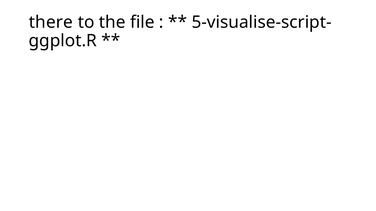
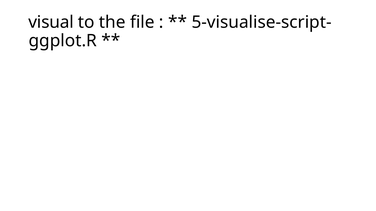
there: there -> visual
